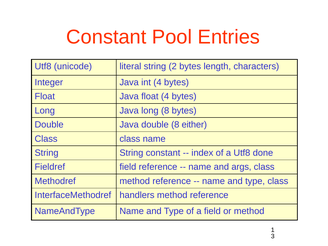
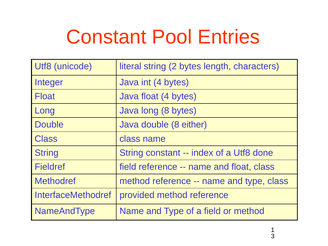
and args: args -> float
handlers: handlers -> provided
